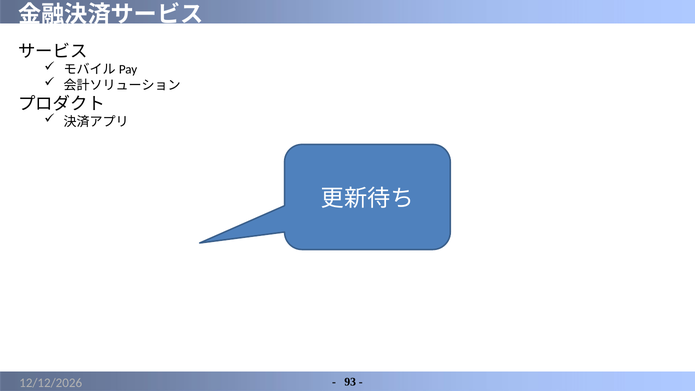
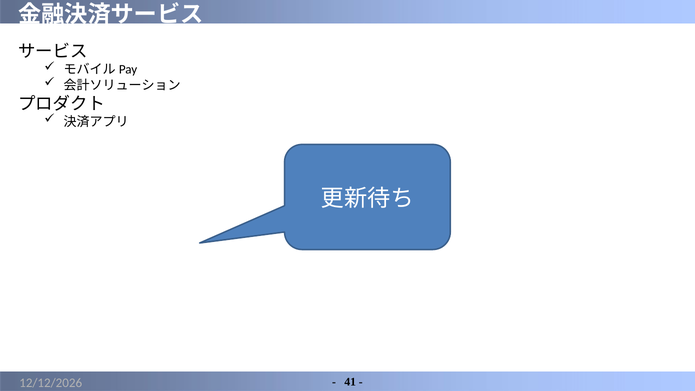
93: 93 -> 41
